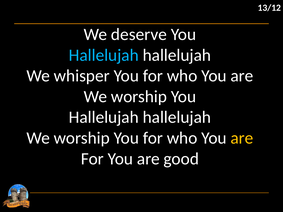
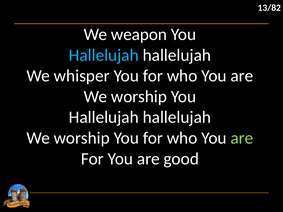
13/12: 13/12 -> 13/82
deserve: deserve -> weapon
are at (242, 138) colour: yellow -> light green
